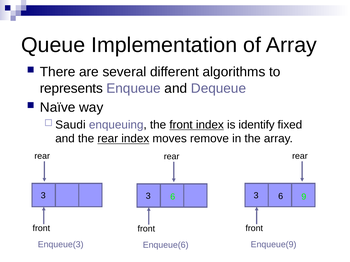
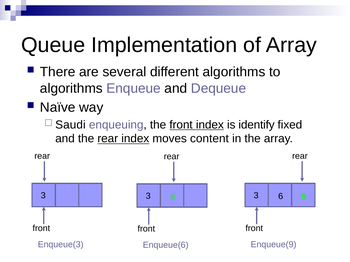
represents at (71, 88): represents -> algorithms
remove: remove -> content
